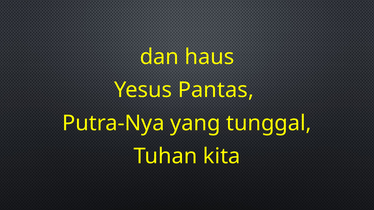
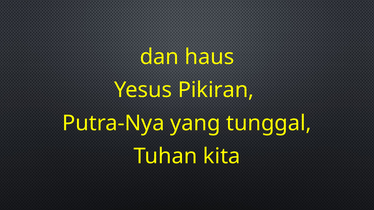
Pantas: Pantas -> Pikiran
